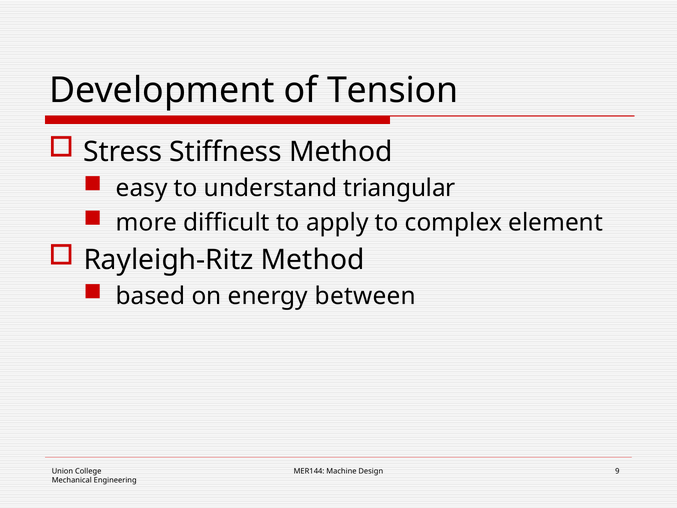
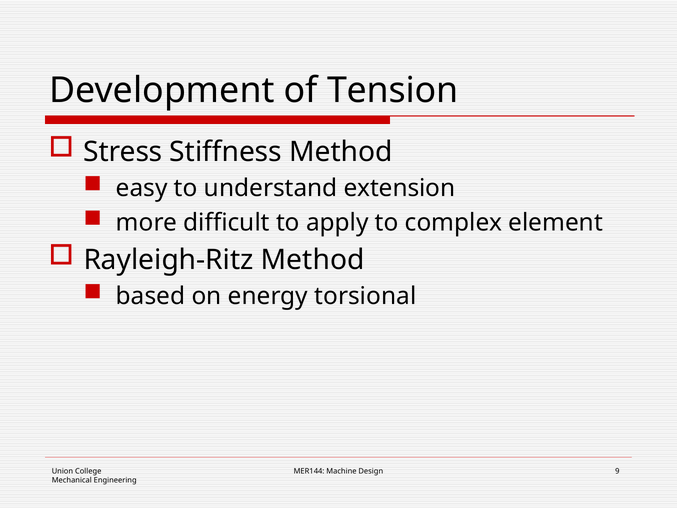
triangular: triangular -> extension
between: between -> torsional
